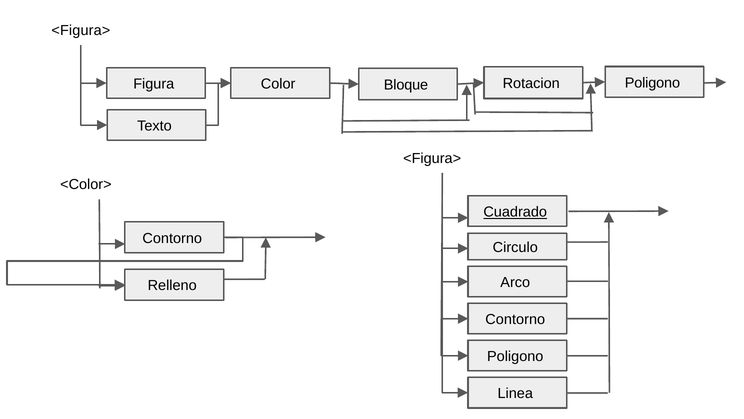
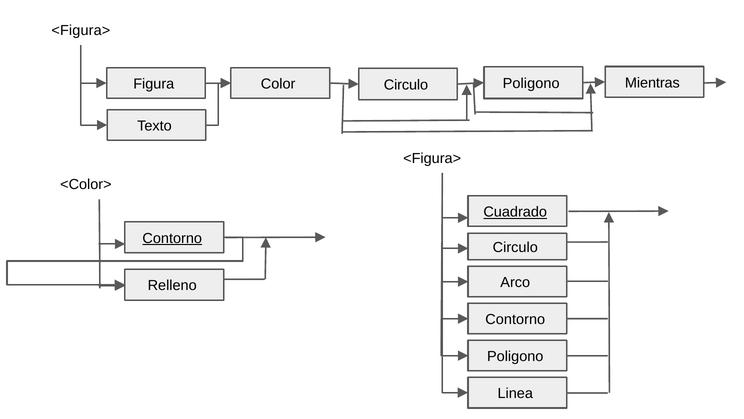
Poligono at (652, 83): Poligono -> Mientras
Rotacion at (531, 84): Rotacion -> Poligono
Color Bloque: Bloque -> Circulo
Contorno at (172, 238) underline: none -> present
